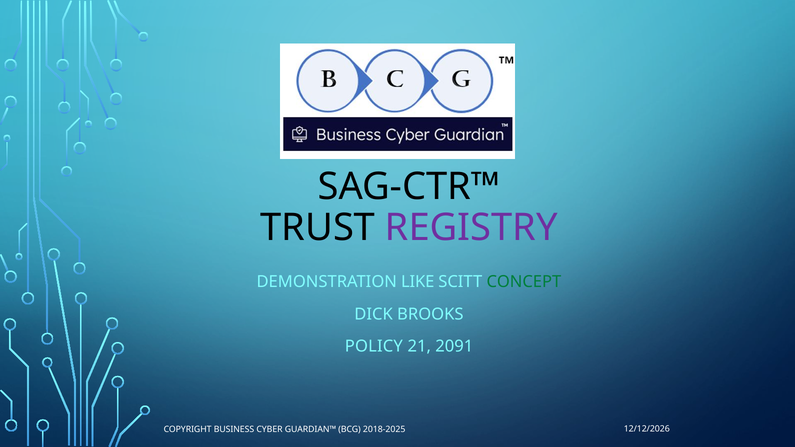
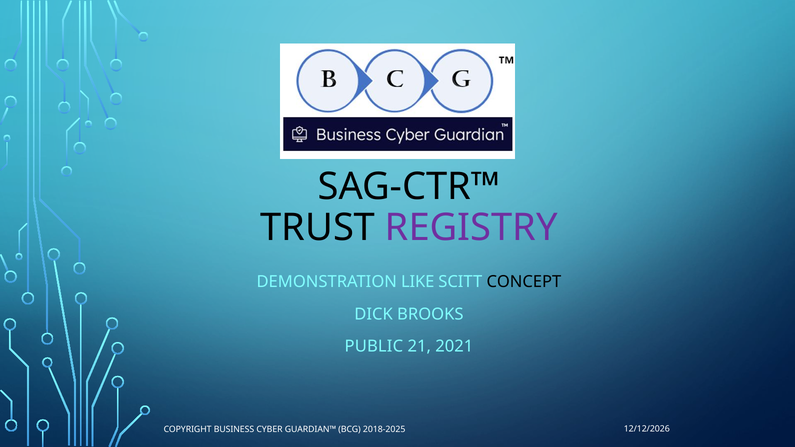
CONCEPT colour: green -> black
POLICY: POLICY -> PUBLIC
2091: 2091 -> 2021
